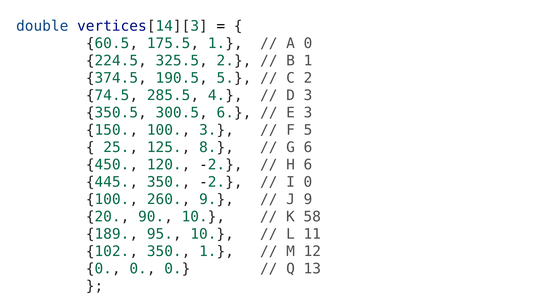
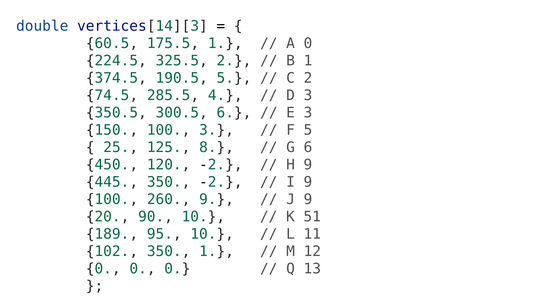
H 6: 6 -> 9
I 0: 0 -> 9
58: 58 -> 51
